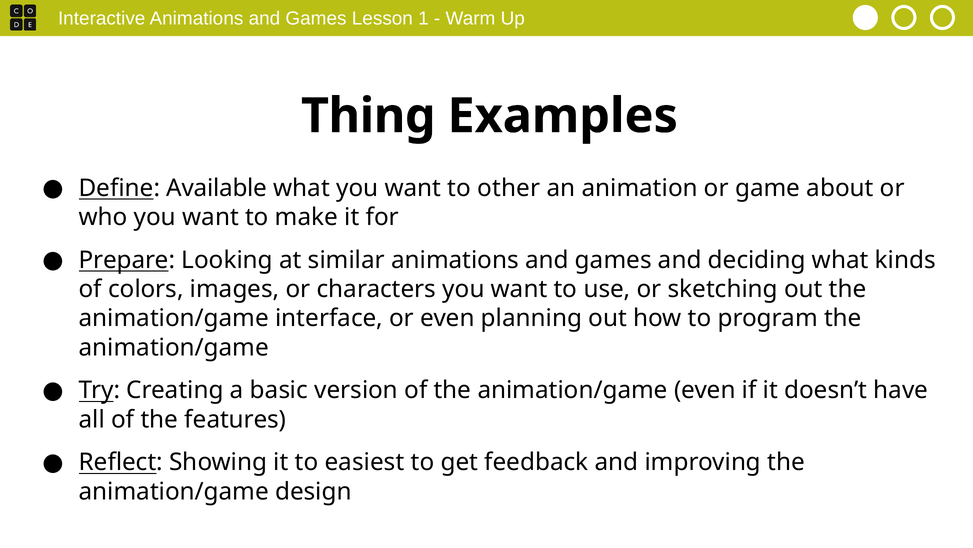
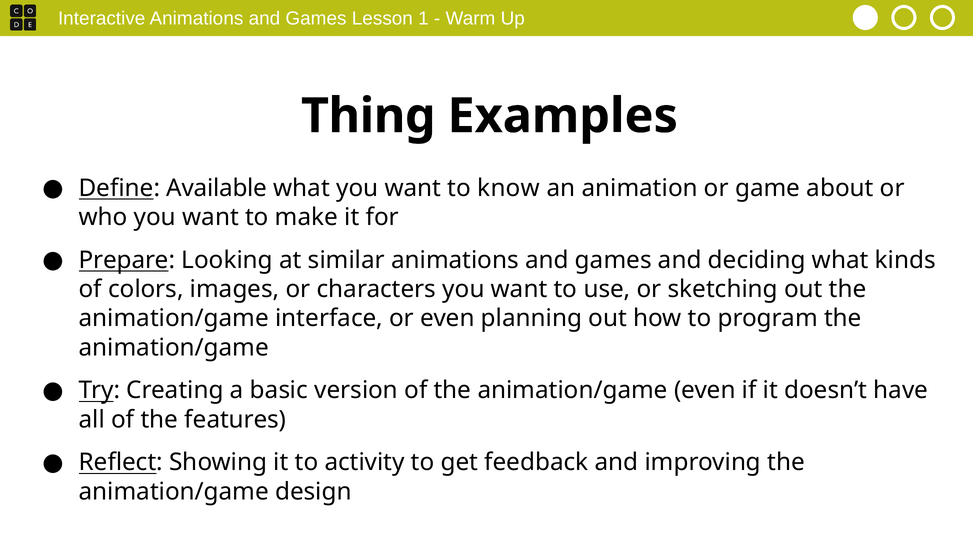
other: other -> know
easiest: easiest -> activity
